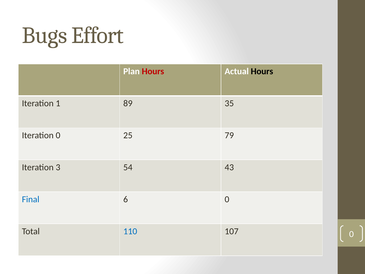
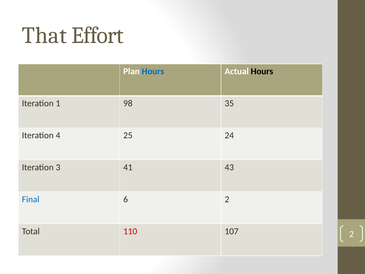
Bugs: Bugs -> That
Hours at (153, 71) colour: red -> blue
89: 89 -> 98
Iteration 0: 0 -> 4
79: 79 -> 24
54: 54 -> 41
6 0: 0 -> 2
110 colour: blue -> red
107 0: 0 -> 2
